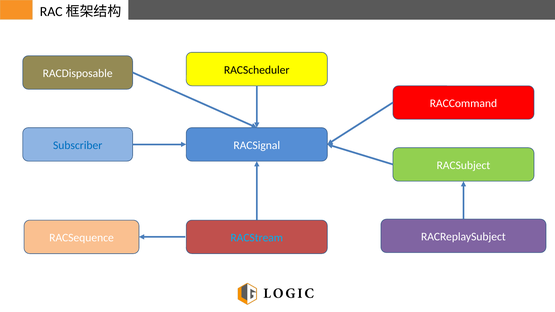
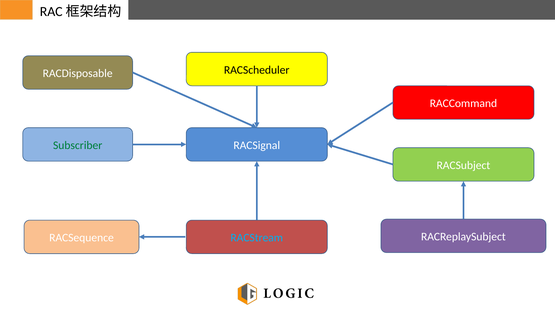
Subscriber colour: blue -> green
